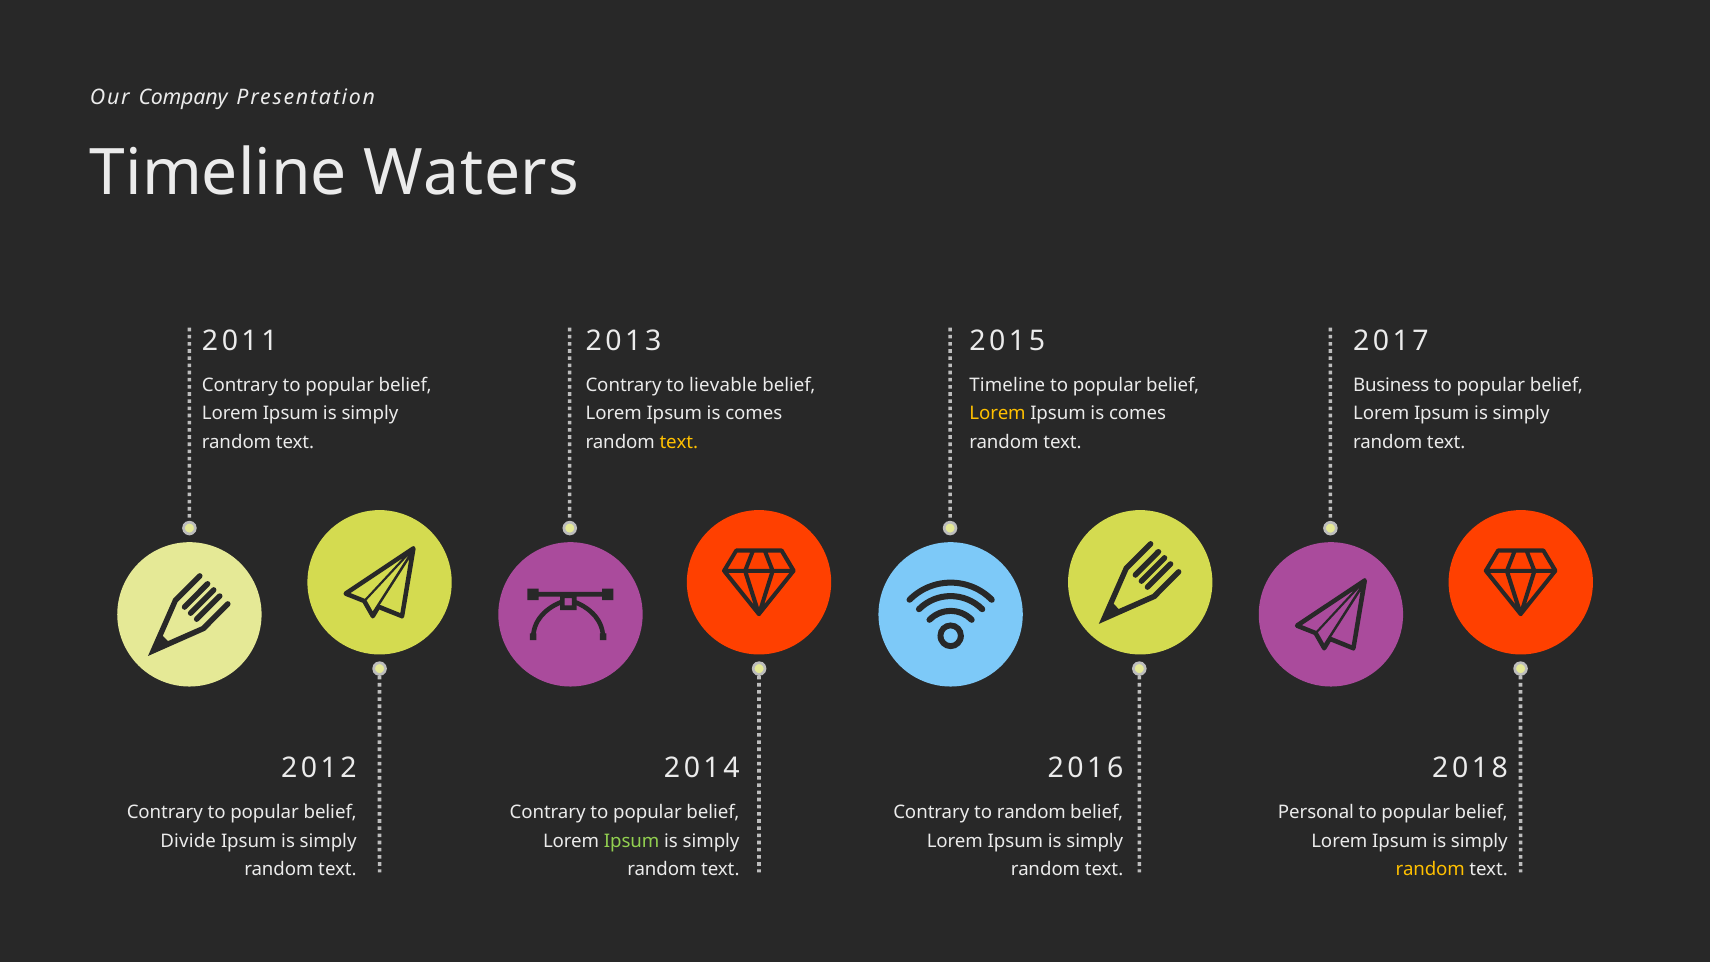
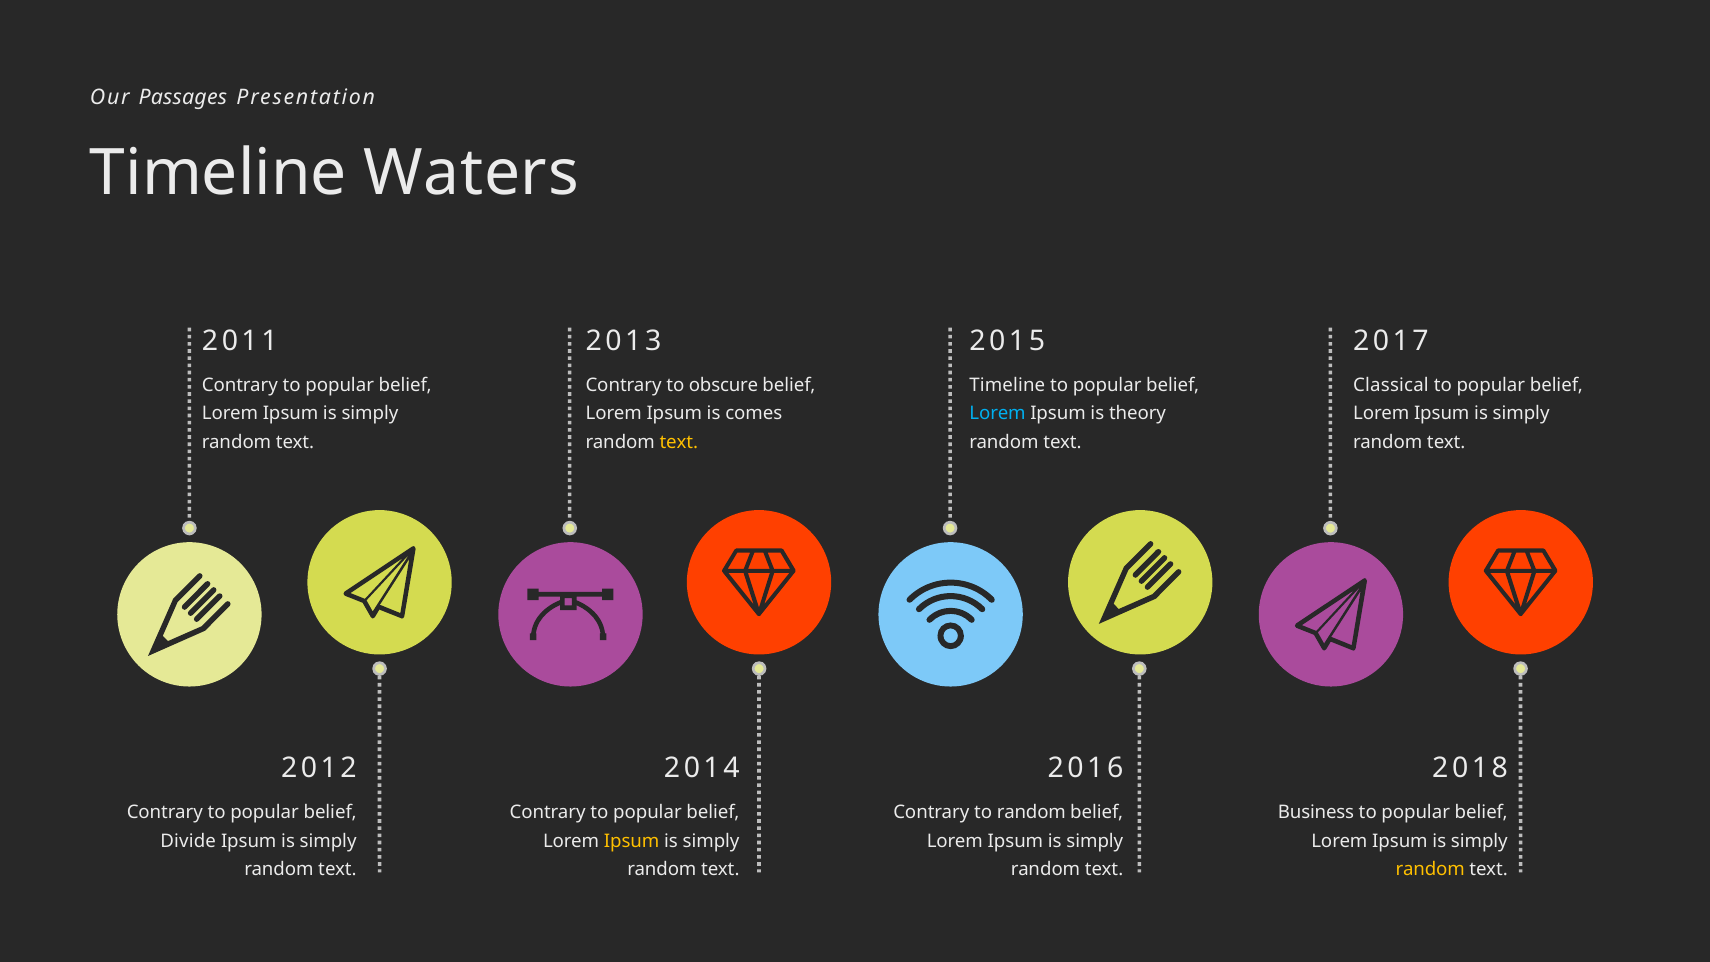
Company: Company -> Passages
lievable: lievable -> obscure
Business: Business -> Classical
Lorem at (998, 413) colour: yellow -> light blue
comes at (1137, 413): comes -> theory
Personal: Personal -> Business
Ipsum at (632, 841) colour: light green -> yellow
